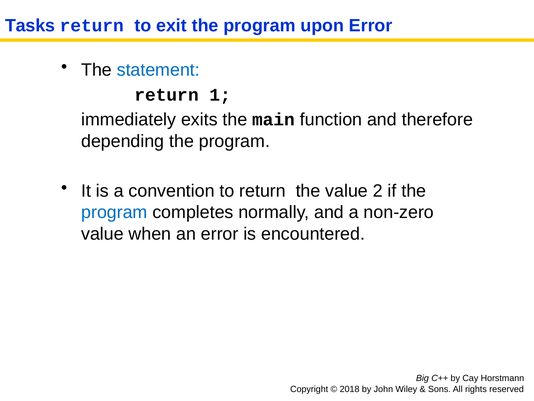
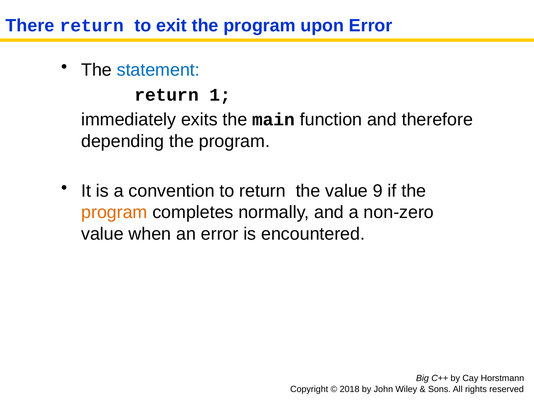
Tasks: Tasks -> There
2: 2 -> 9
program at (114, 212) colour: blue -> orange
